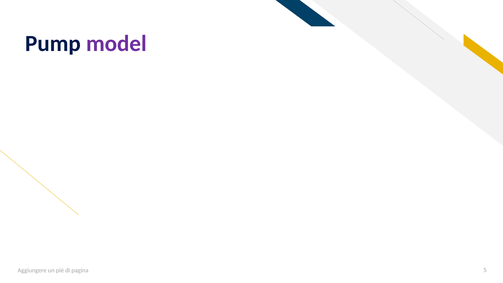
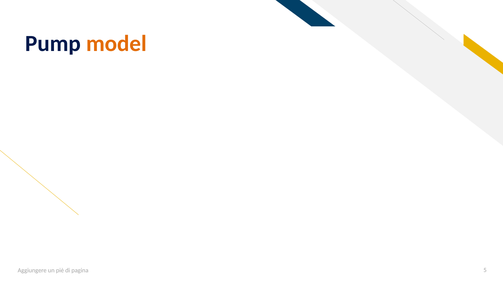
model colour: purple -> orange
